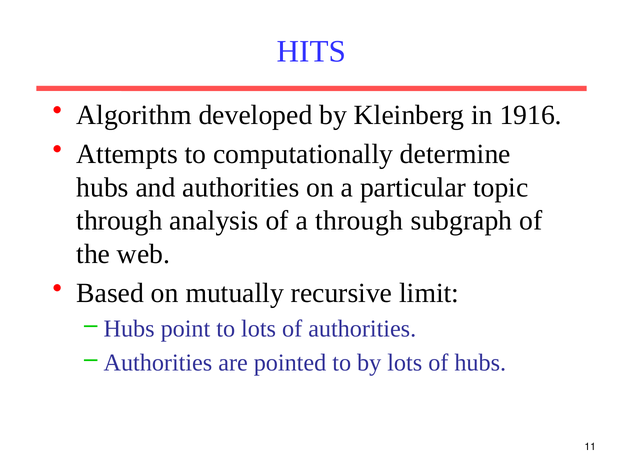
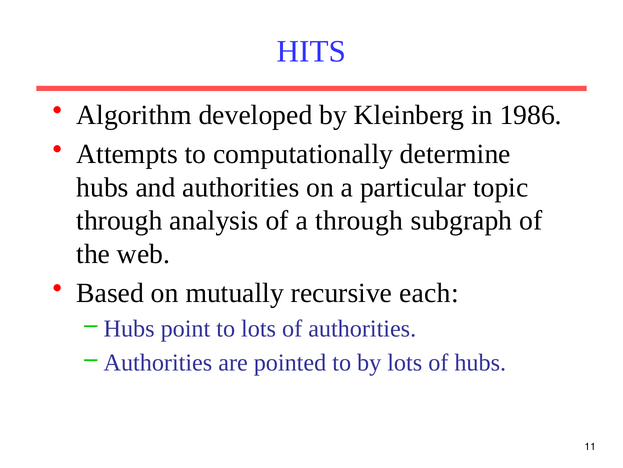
1916: 1916 -> 1986
limit: limit -> each
